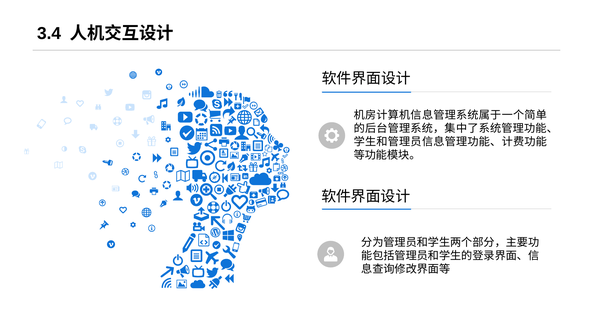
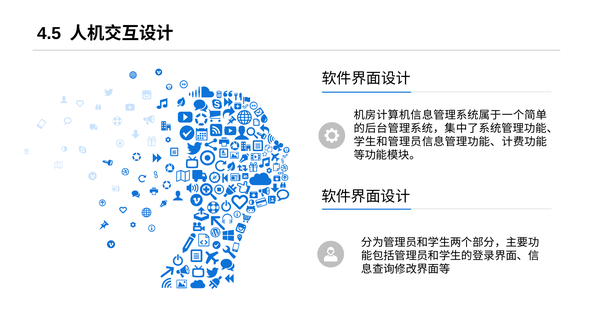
3.4: 3.4 -> 4.5
